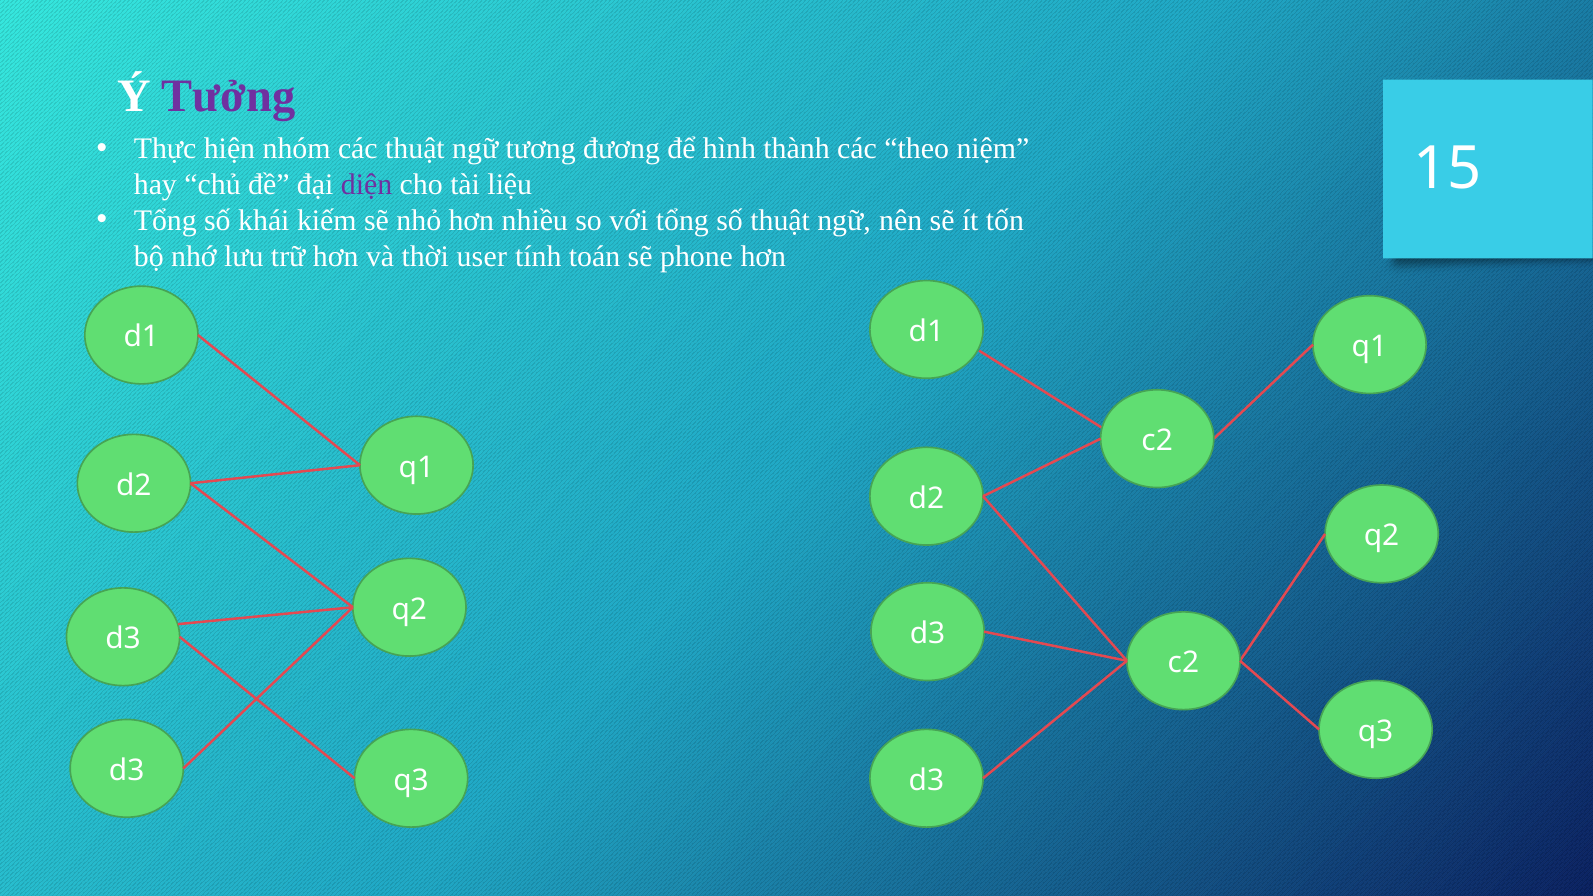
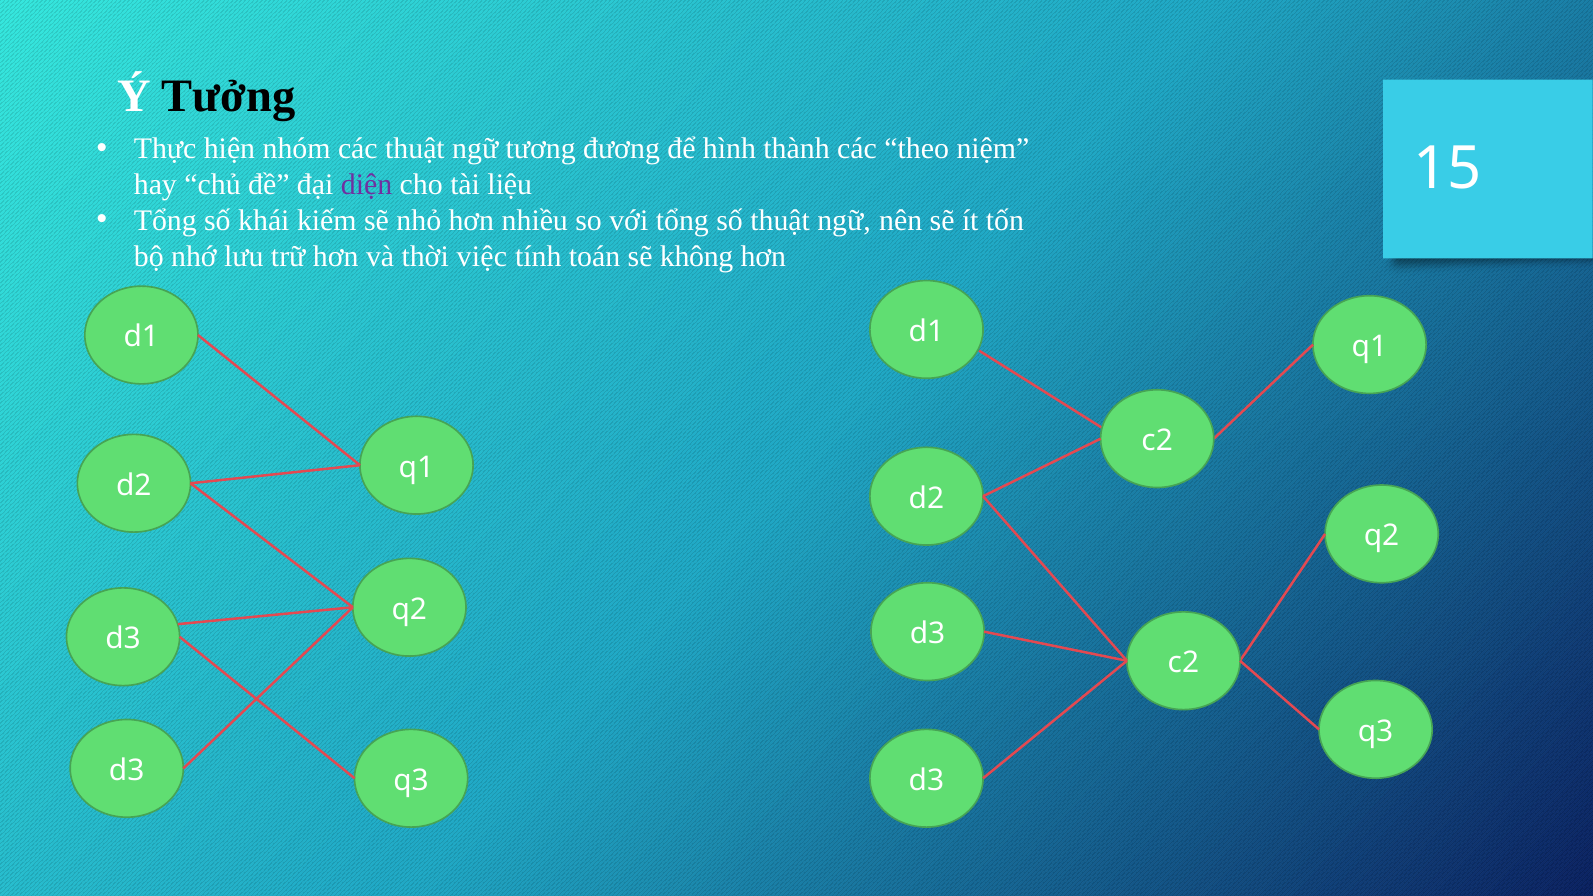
Tưởng colour: purple -> black
user: user -> việc
phone: phone -> không
